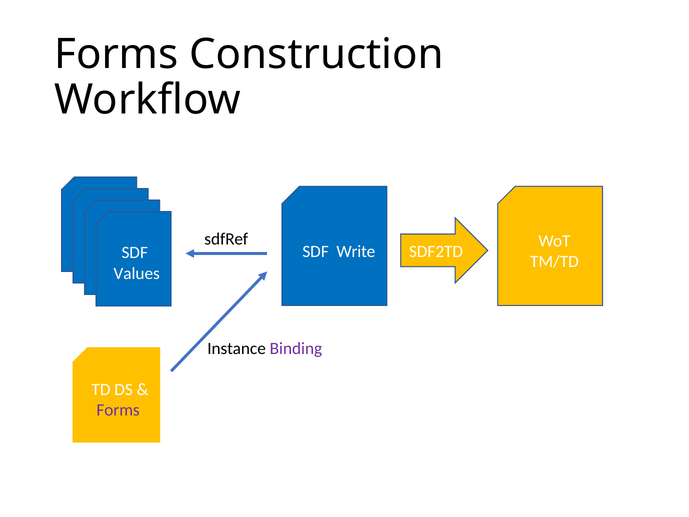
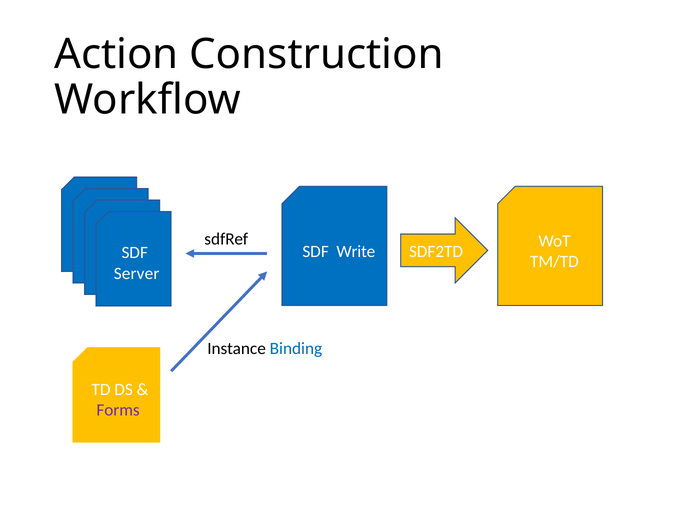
Forms at (116, 54): Forms -> Action
Values: Values -> Server
Binding colour: purple -> blue
